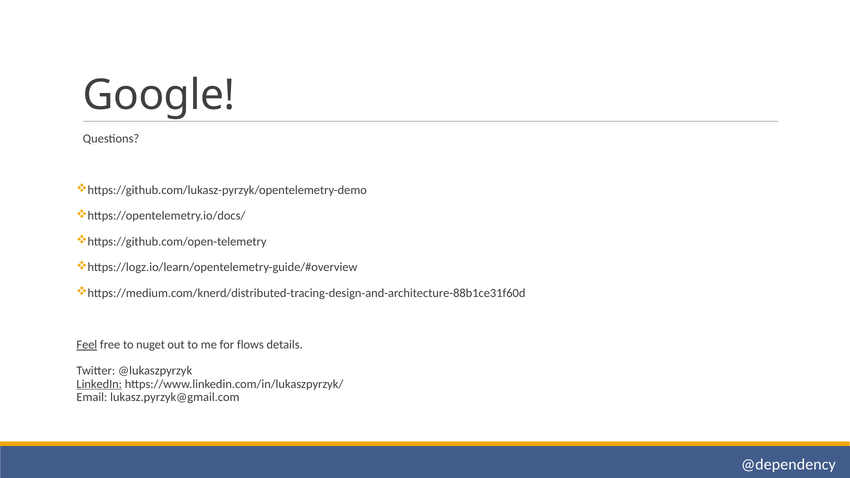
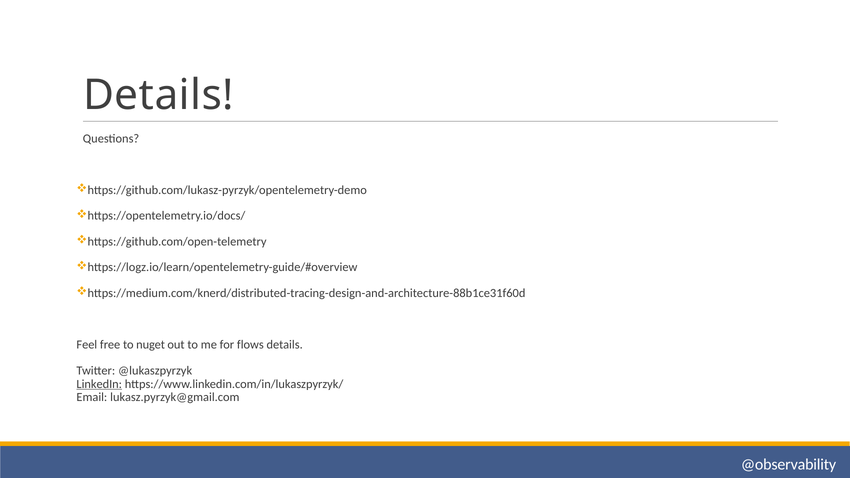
Google at (159, 95): Google -> Details
Feel underline: present -> none
@dependency: @dependency -> @observability
